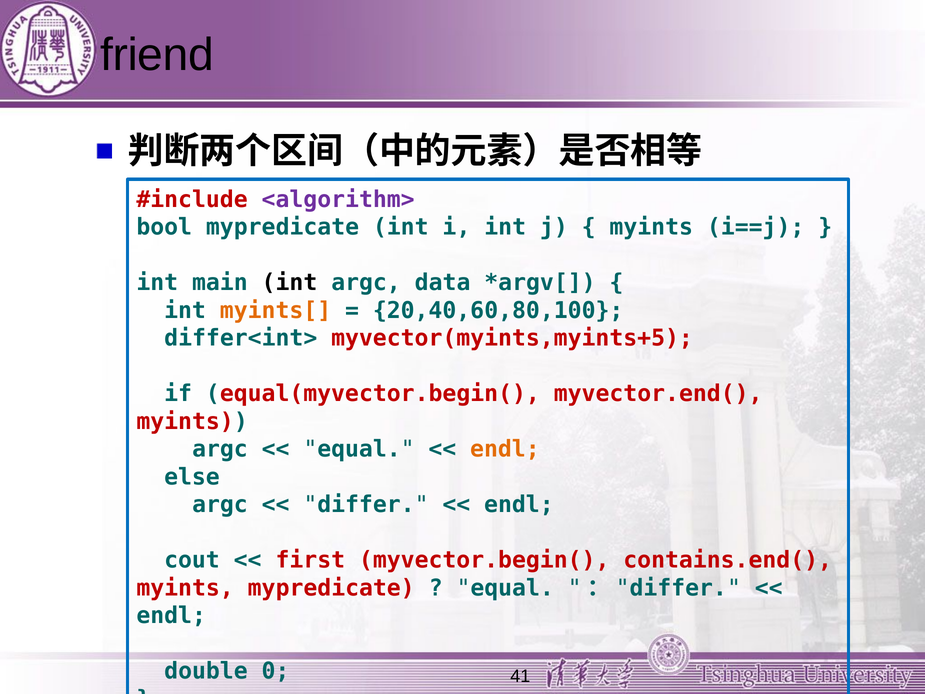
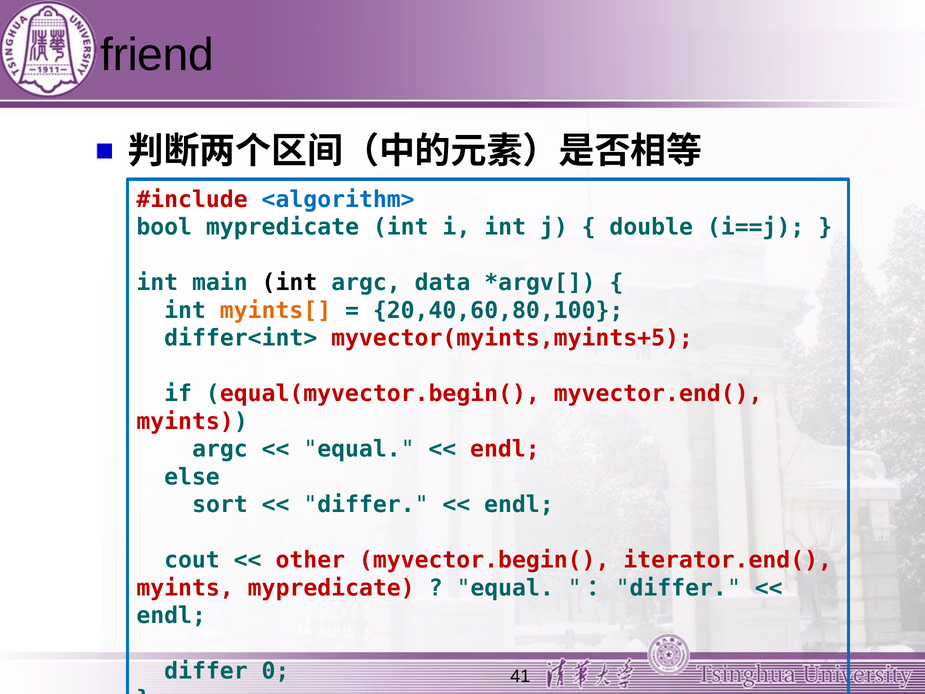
<algorithm> colour: purple -> blue
myints at (651, 227): myints -> double
endl at (505, 449) colour: orange -> red
argc at (220, 505): argc -> sort
first: first -> other
contains.end(: contains.end( -> iterator.end(
double at (206, 671): double -> differ
